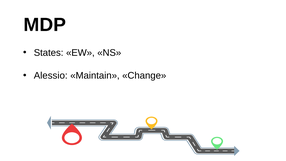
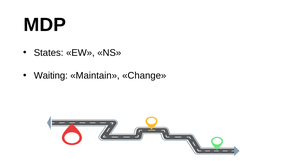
Alessio: Alessio -> Waiting
